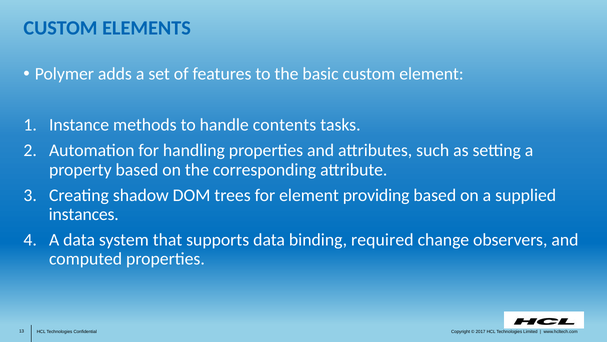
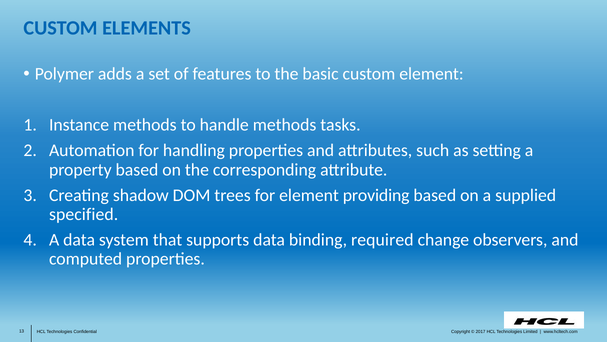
handle contents: contents -> methods
instances: instances -> specified
